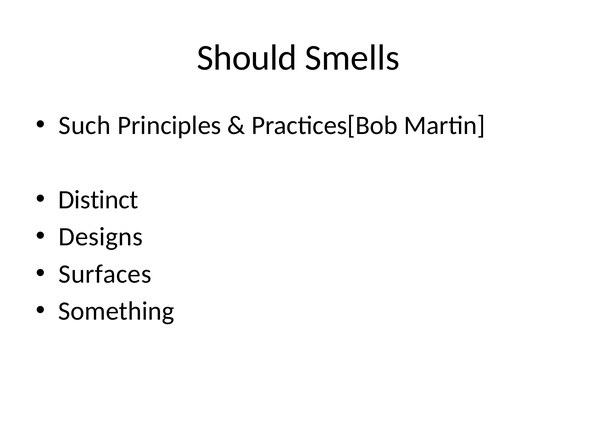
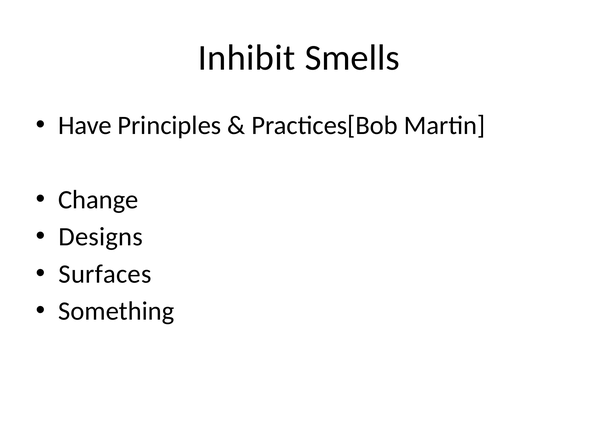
Should: Should -> Inhibit
Such: Such -> Have
Distinct: Distinct -> Change
